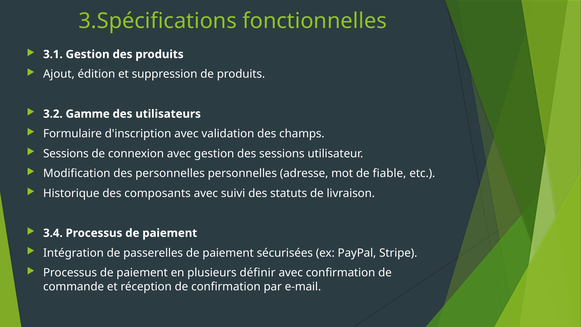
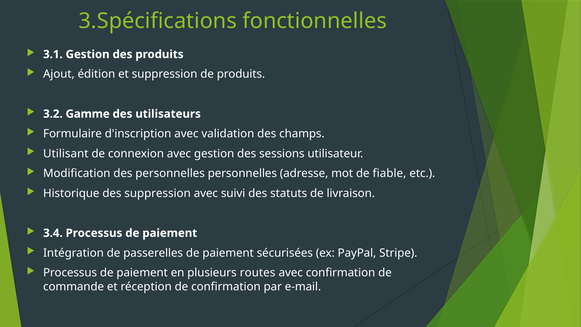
Sessions at (66, 154): Sessions -> Utilisant
des composants: composants -> suppression
définir: définir -> routes
